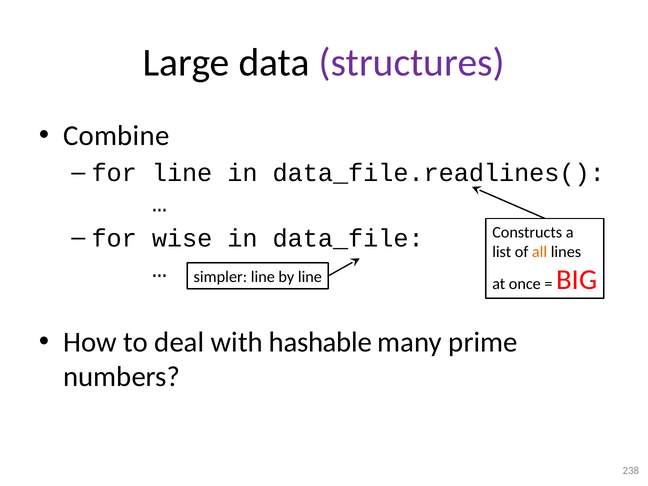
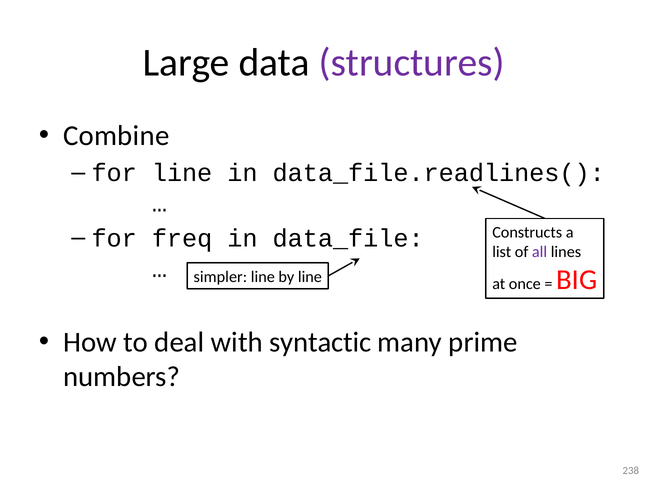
wise: wise -> freq
all colour: orange -> purple
hashable: hashable -> syntactic
